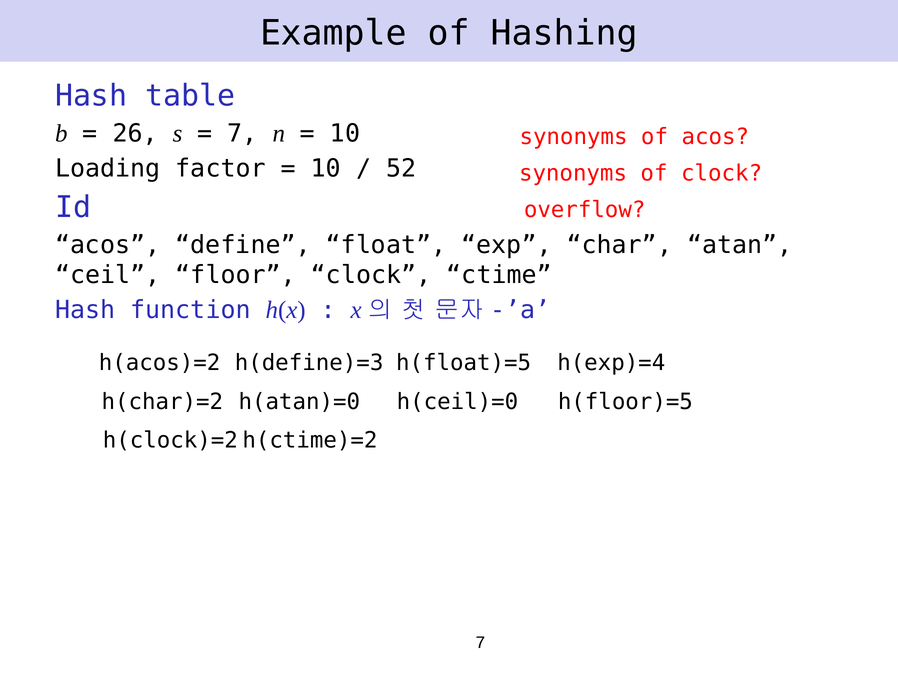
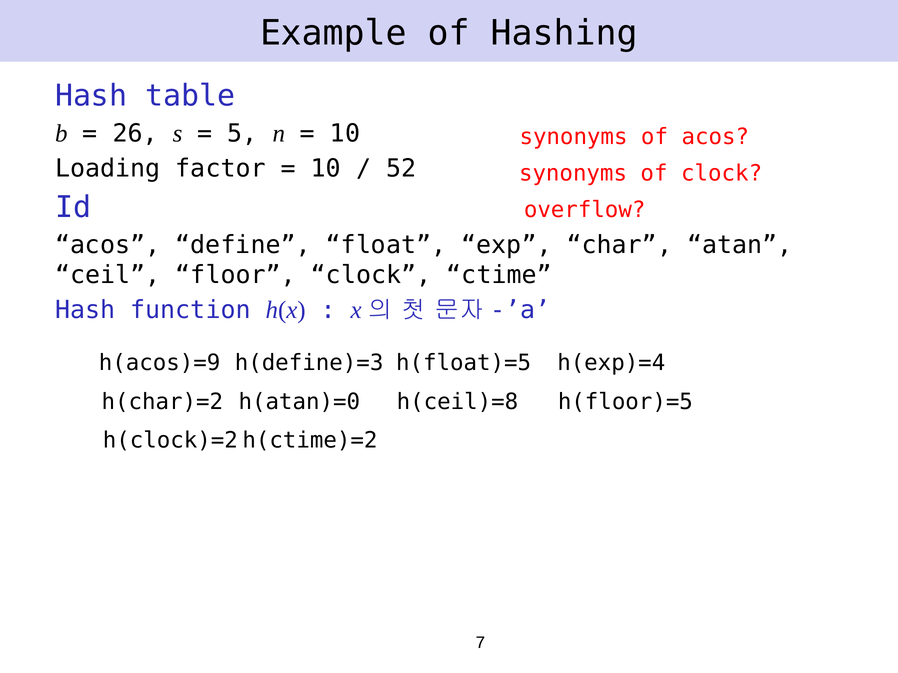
7 at (242, 133): 7 -> 5
h(acos)=2: h(acos)=2 -> h(acos)=9
h(ceil)=0: h(ceil)=0 -> h(ceil)=8
